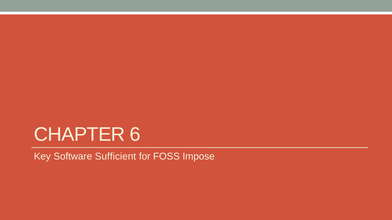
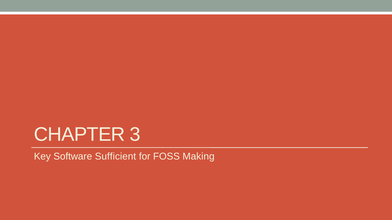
6: 6 -> 3
Impose: Impose -> Making
